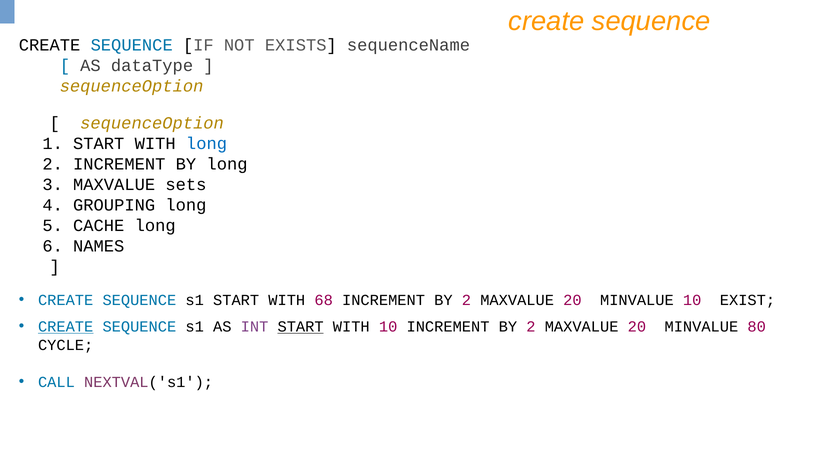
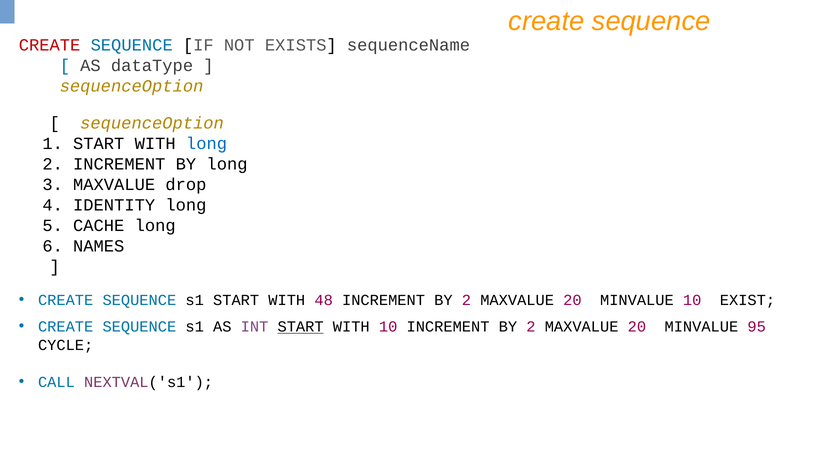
CREATE at (50, 45) colour: black -> red
sets: sets -> drop
GROUPING: GROUPING -> IDENTITY
68: 68 -> 48
CREATE at (66, 326) underline: present -> none
80: 80 -> 95
